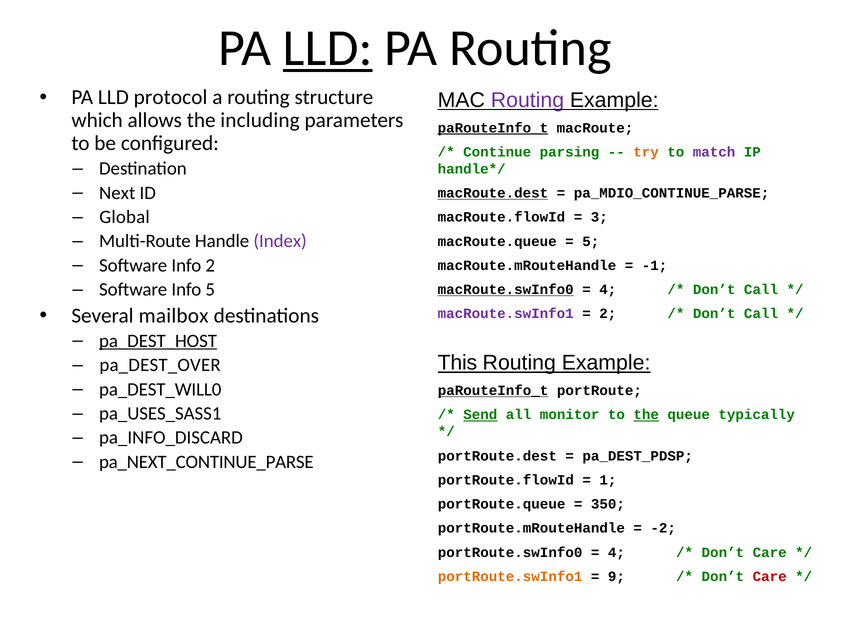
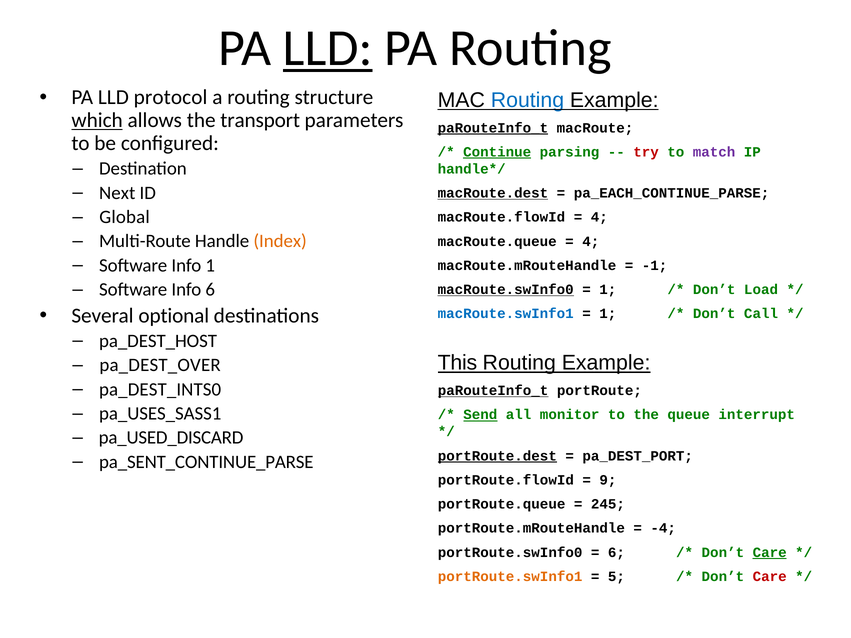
Routing at (527, 100) colour: purple -> blue
which underline: none -> present
including: including -> transport
Continue underline: none -> present
try colour: orange -> red
pa_MDIO_CONTINUE_PARSE: pa_MDIO_CONTINUE_PARSE -> pa_EACH_CONTINUE_PARSE
3 at (599, 217): 3 -> 4
Index colour: purple -> orange
5 at (591, 242): 5 -> 4
Info 2: 2 -> 1
Info 5: 5 -> 6
4 at (608, 290): 4 -> 1
Call at (761, 290): Call -> Load
mailbox: mailbox -> optional
macRoute.swInfo1 colour: purple -> blue
2 at (608, 314): 2 -> 1
pa_DEST_HOST underline: present -> none
pa_DEST_WILL0: pa_DEST_WILL0 -> pa_DEST_INTS0
the at (646, 415) underline: present -> none
typically: typically -> interrupt
pa_INFO_DISCARD: pa_INFO_DISCARD -> pa_USED_DISCARD
portRoute.dest underline: none -> present
pa_DEST_PDSP: pa_DEST_PDSP -> pa_DEST_PORT
pa_NEXT_CONTINUE_PARSE: pa_NEXT_CONTINUE_PARSE -> pa_SENT_CONTINUE_PARSE
1: 1 -> 9
350: 350 -> 245
-2: -2 -> -4
4 at (616, 553): 4 -> 6
Care at (770, 553) underline: none -> present
9: 9 -> 5
